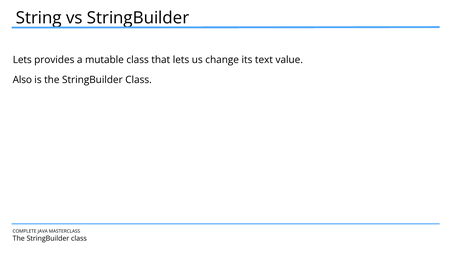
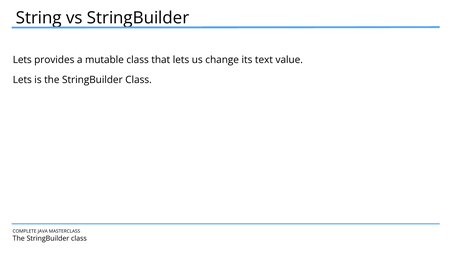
Also at (22, 80): Also -> Lets
